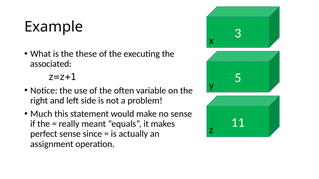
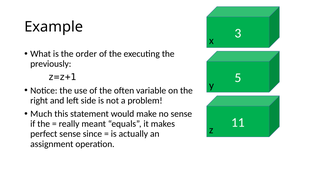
these: these -> order
associated: associated -> previously
